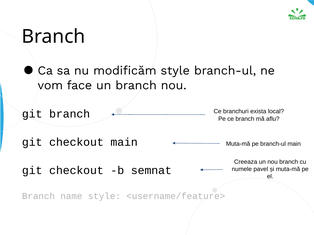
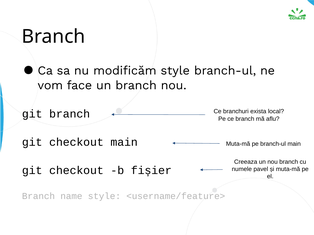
semnat: semnat -> fișier
